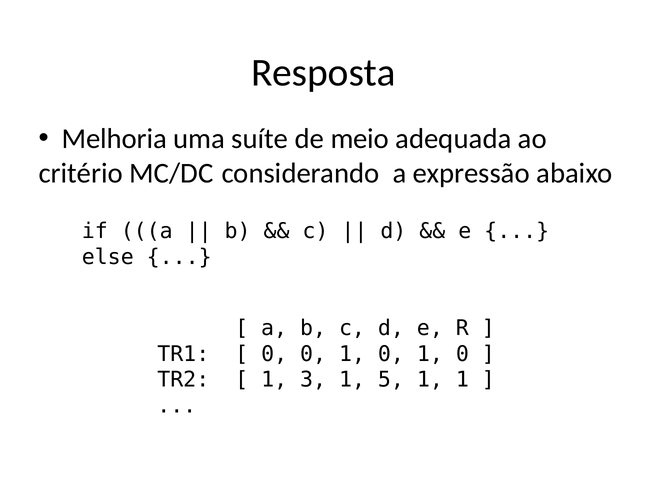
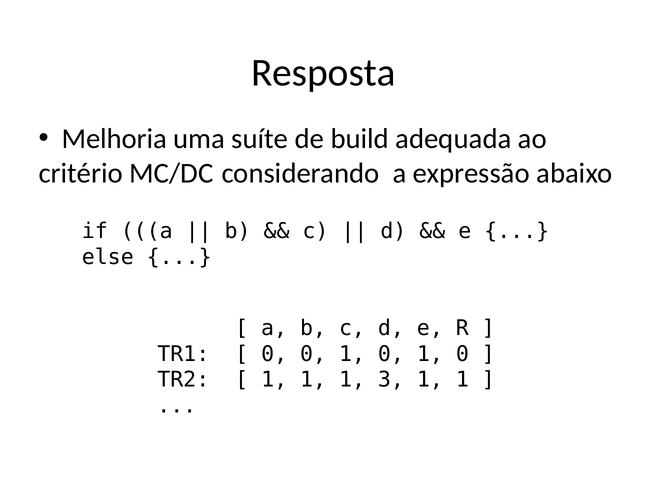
meio: meio -> build
3 at (313, 380): 3 -> 1
5: 5 -> 3
